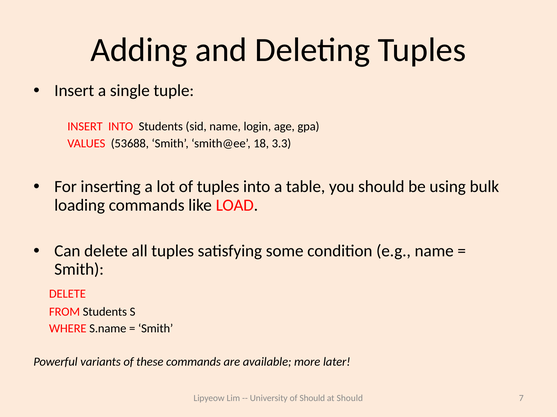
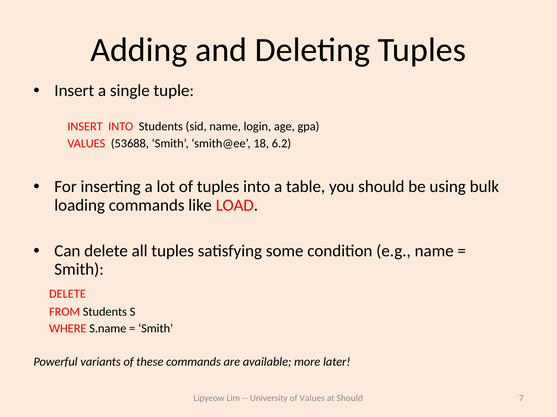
3.3: 3.3 -> 6.2
of Should: Should -> Values
